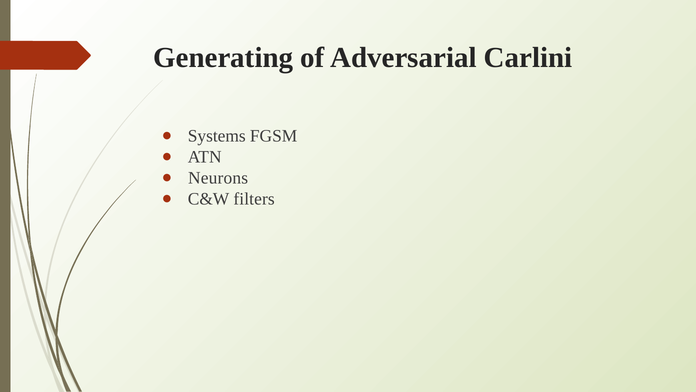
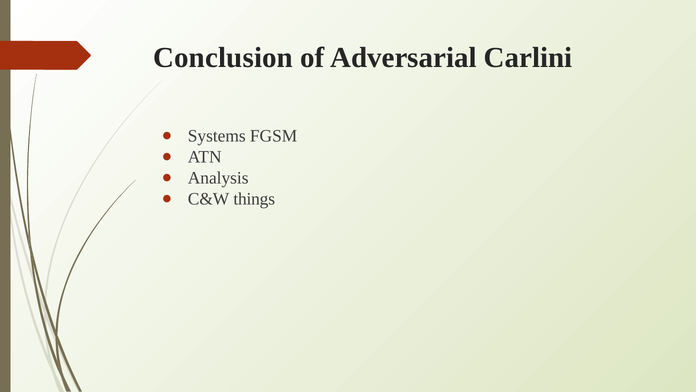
Generating: Generating -> Conclusion
Neurons: Neurons -> Analysis
filters: filters -> things
